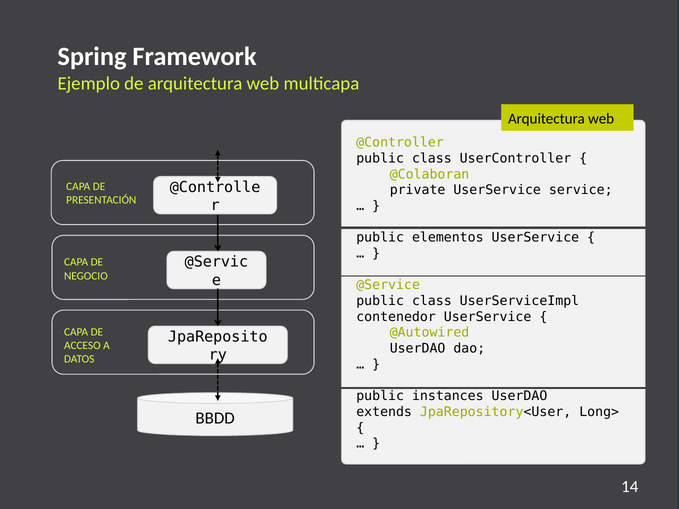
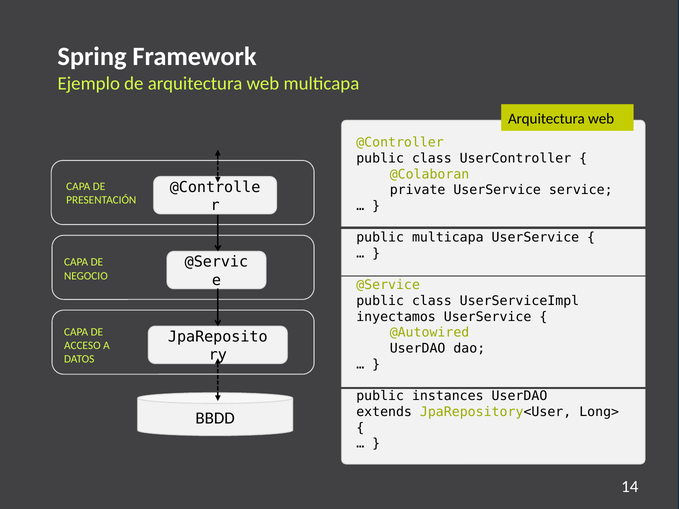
public elementos: elementos -> multicapa
contenedor: contenedor -> inyectamos
